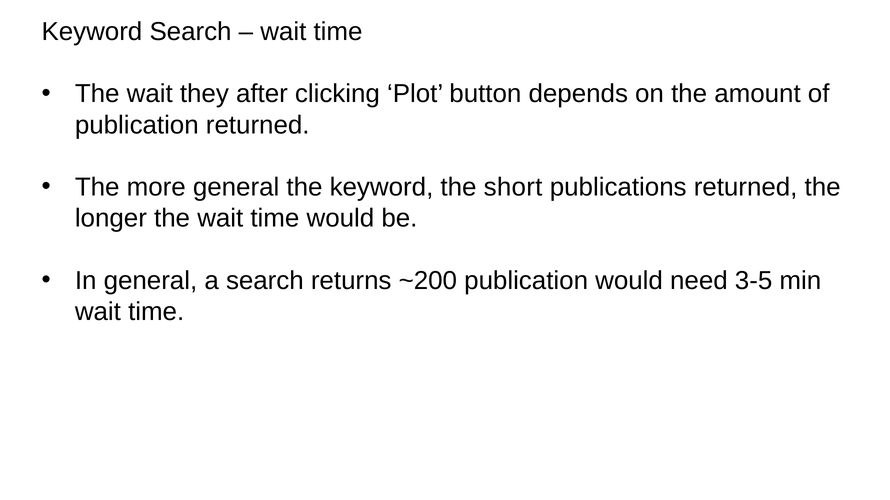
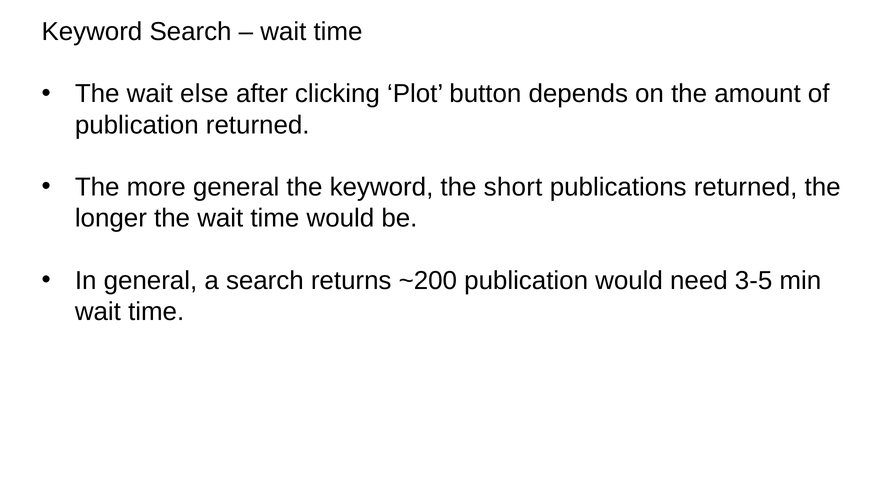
they: they -> else
